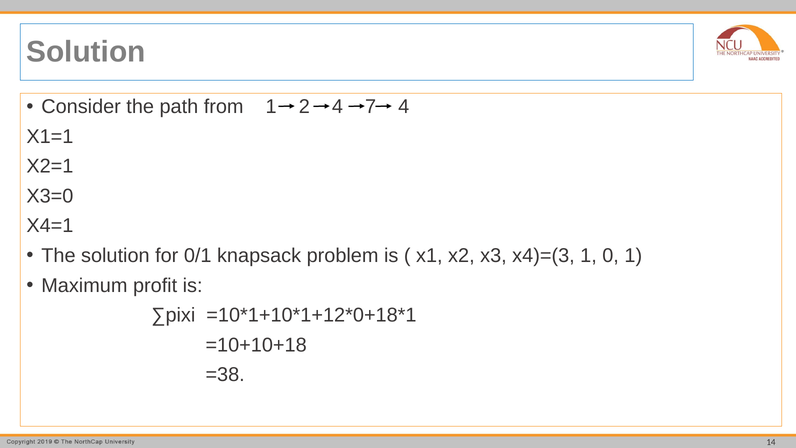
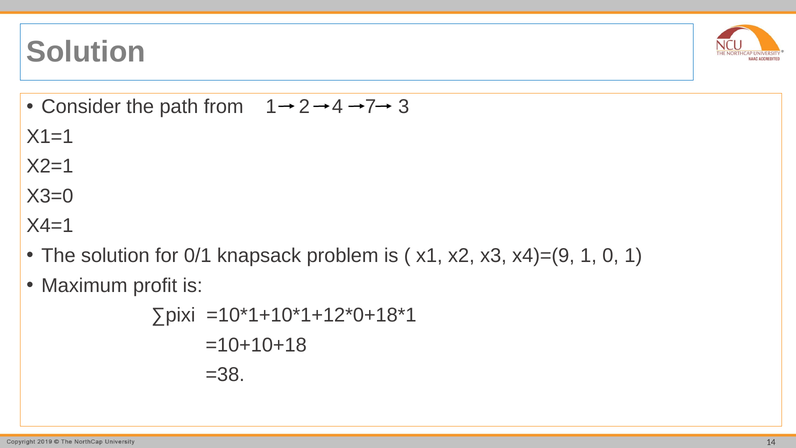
7 4: 4 -> 3
x4)=(3: x4)=(3 -> x4)=(9
